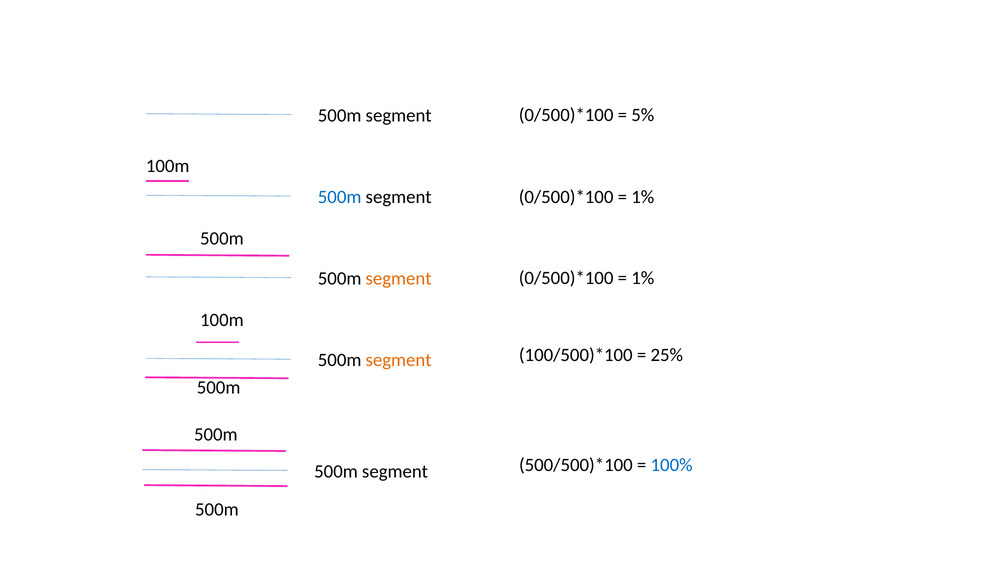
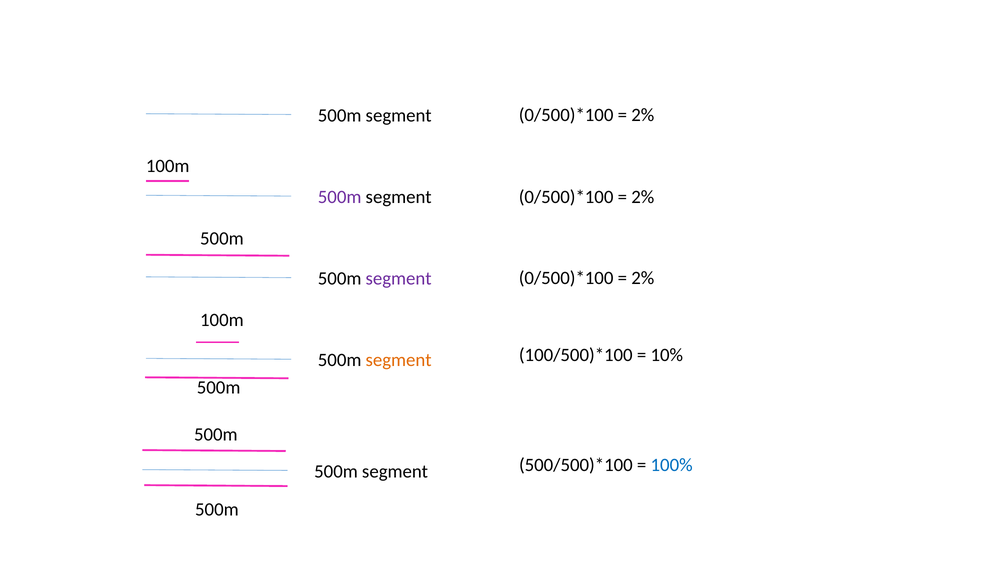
5% at (643, 115): 5% -> 2%
500m at (340, 197) colour: blue -> purple
1% at (643, 197): 1% -> 2%
1% at (643, 278): 1% -> 2%
segment at (399, 279) colour: orange -> purple
25%: 25% -> 10%
